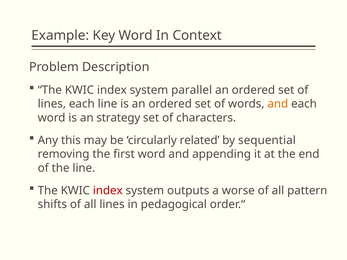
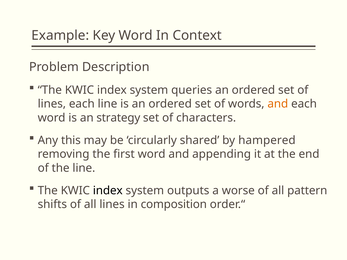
parallel: parallel -> queries
related: related -> shared
sequential: sequential -> hampered
index at (108, 191) colour: red -> black
pedagogical: pedagogical -> composition
